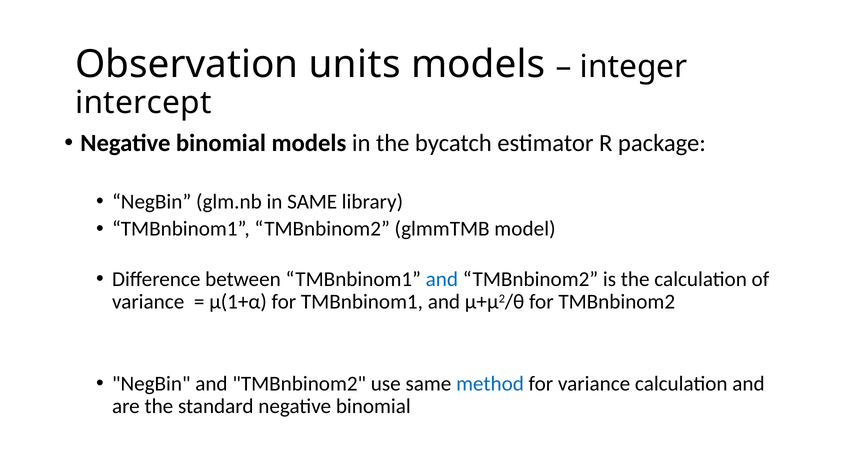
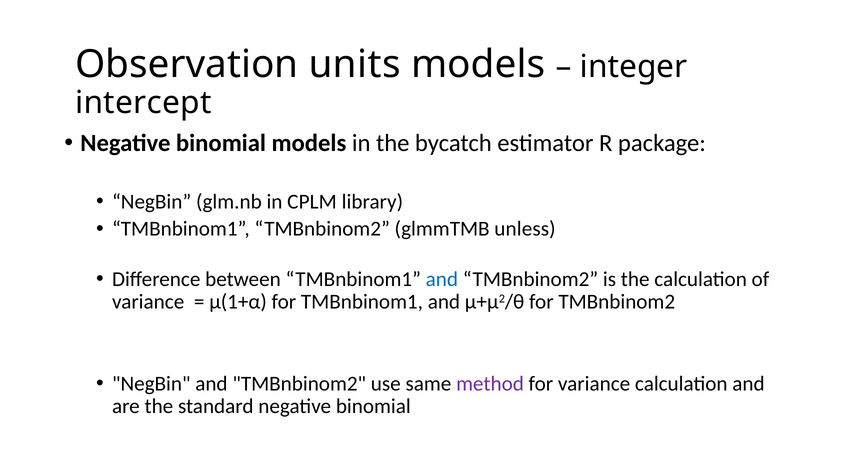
in SAME: SAME -> CPLM
model: model -> unless
method colour: blue -> purple
